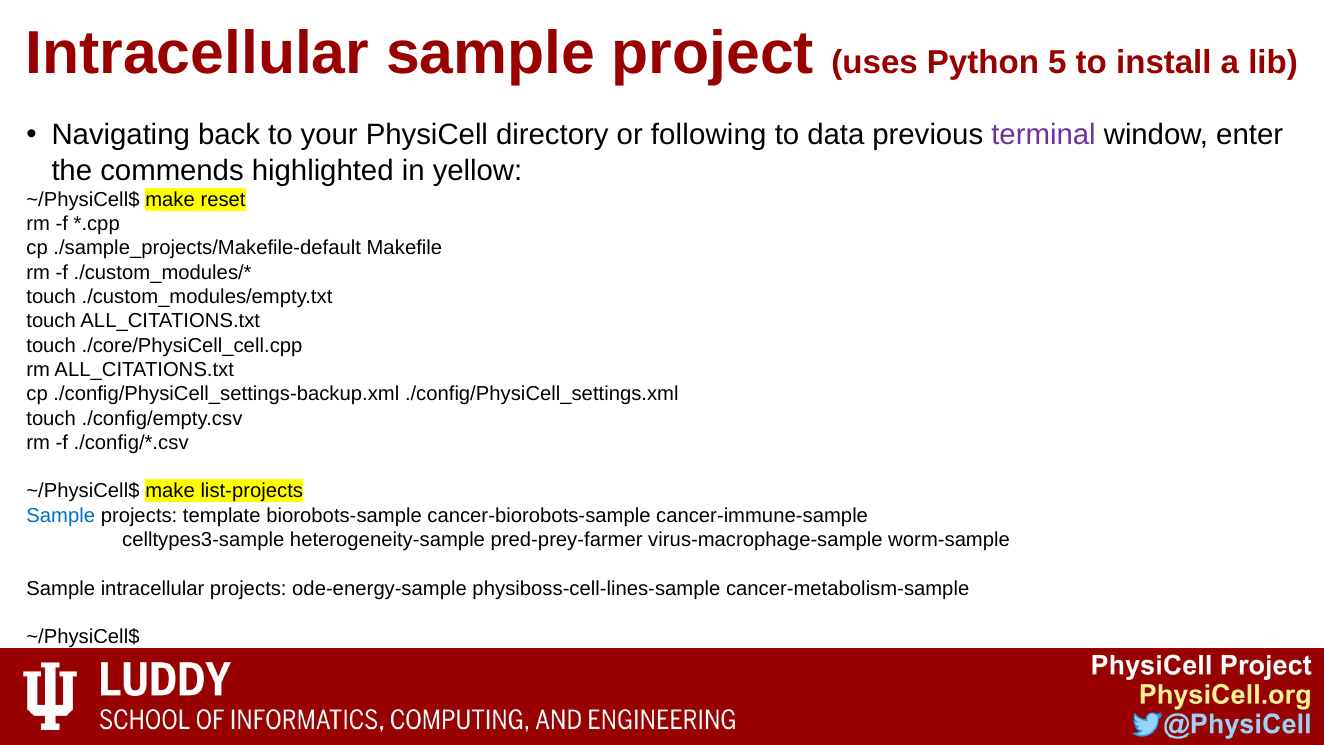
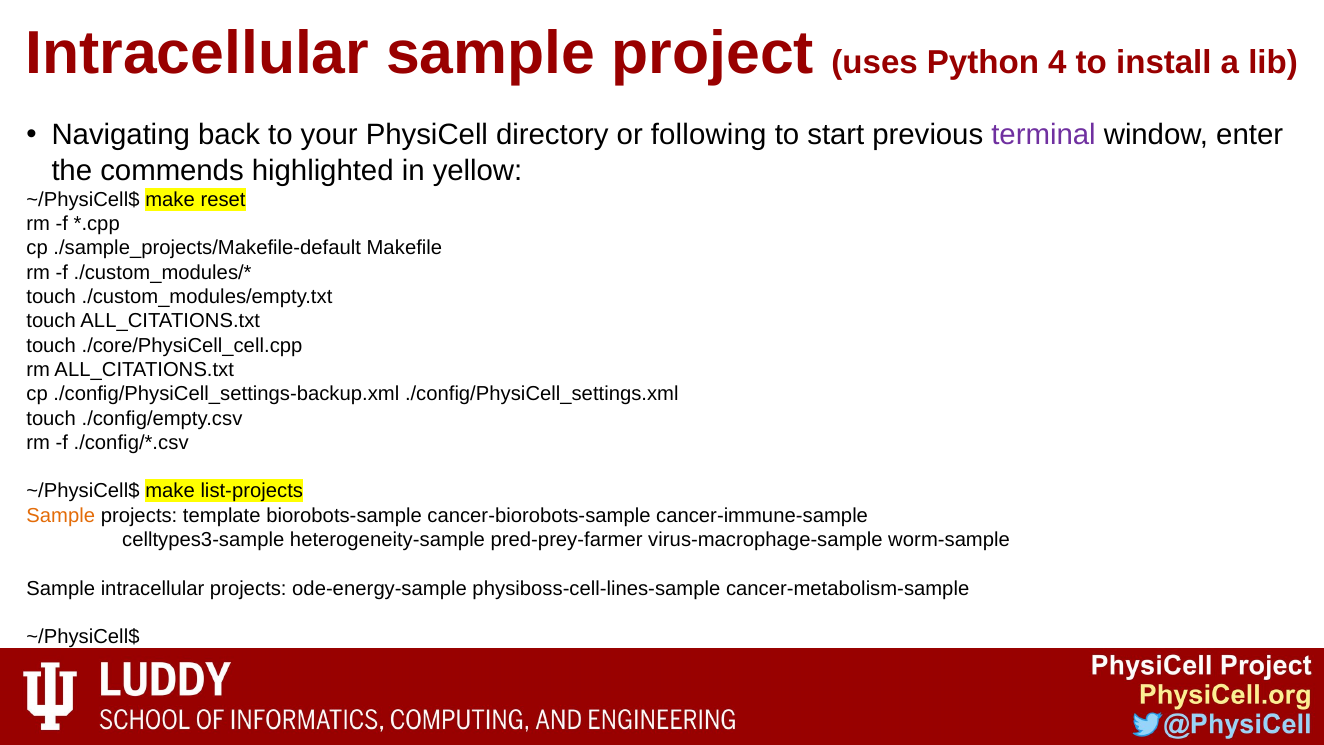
5: 5 -> 4
data: data -> start
Sample at (61, 515) colour: blue -> orange
